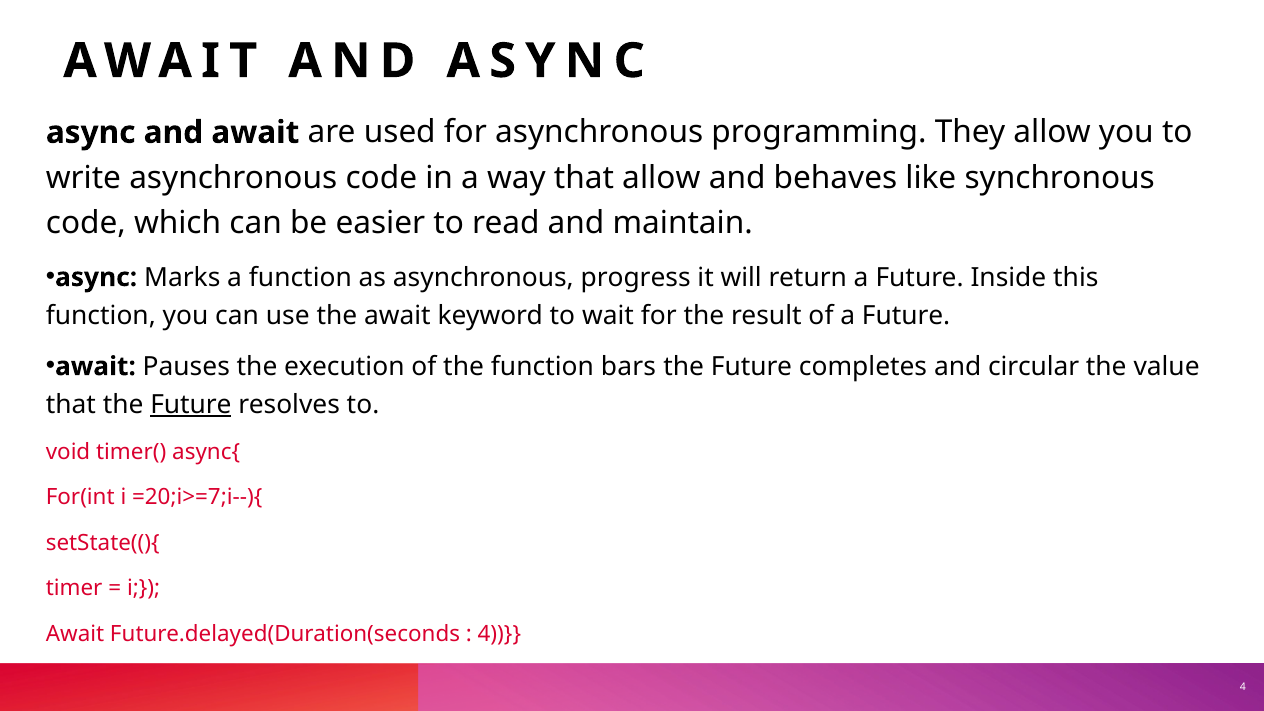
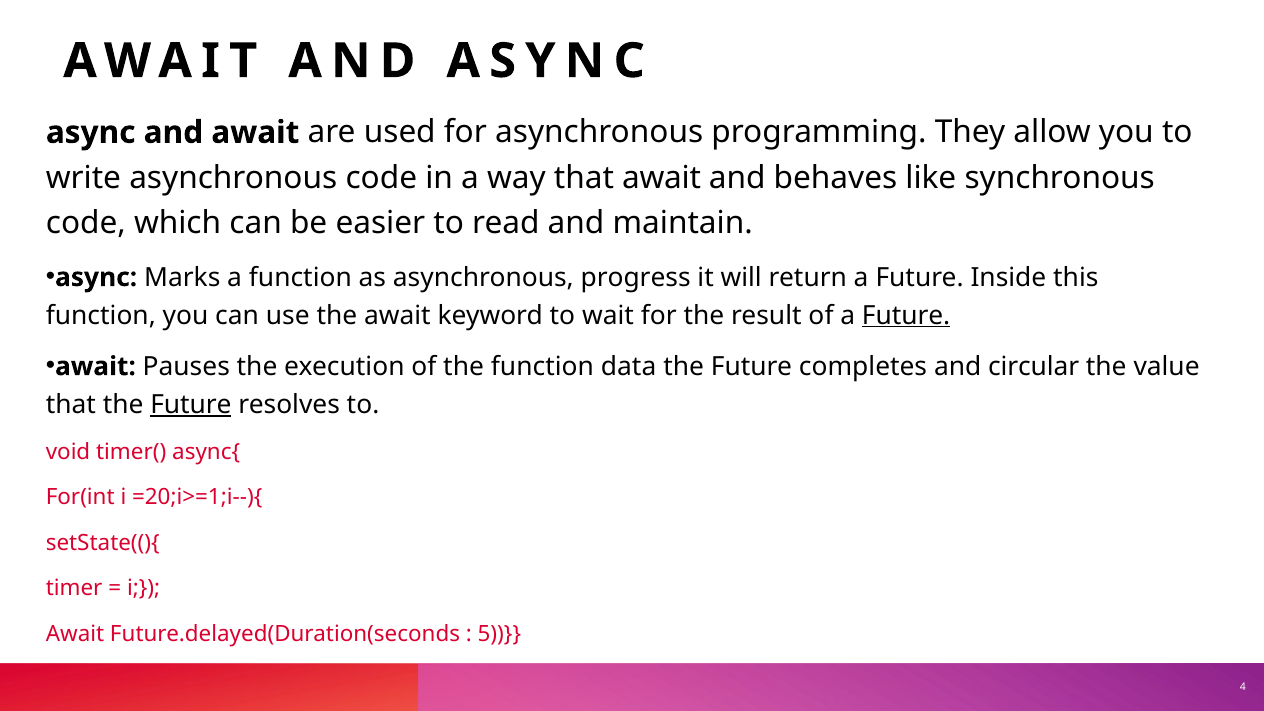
that allow: allow -> await
Future at (906, 315) underline: none -> present
bars: bars -> data
=20;i>=7;i--){: =20;i>=7;i--){ -> =20;i>=1;i--){
4 at (499, 634): 4 -> 5
